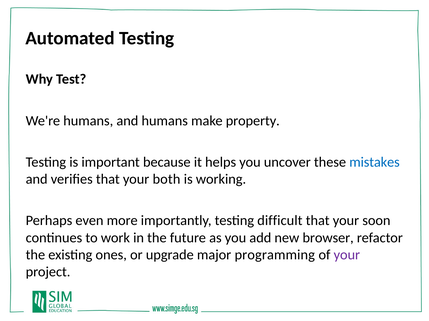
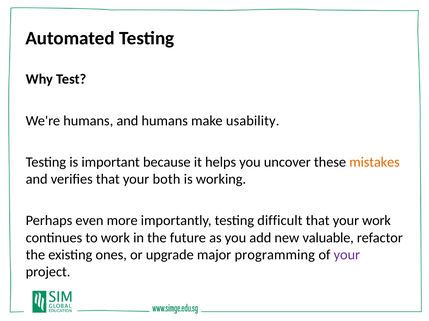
property: property -> usability
mistakes colour: blue -> orange
your soon: soon -> work
browser: browser -> valuable
